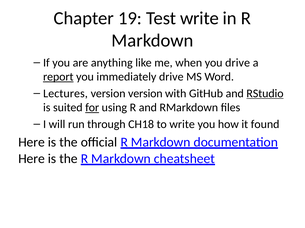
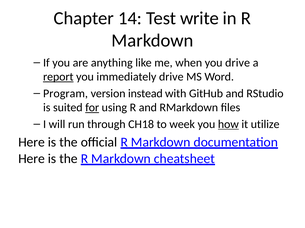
19: 19 -> 14
Lectures: Lectures -> Program
version version: version -> instead
RStudio underline: present -> none
to write: write -> week
how underline: none -> present
found: found -> utilize
